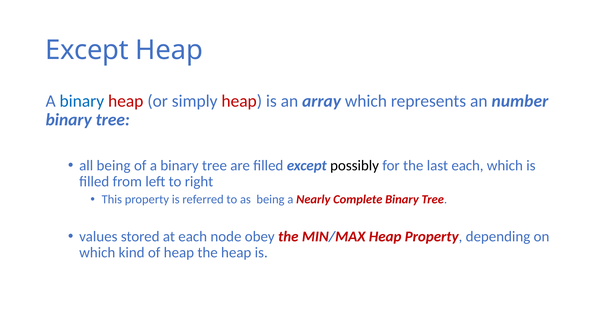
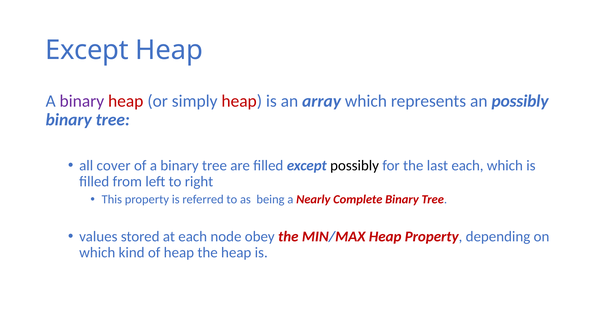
binary at (82, 101) colour: blue -> purple
an number: number -> possibly
all being: being -> cover
